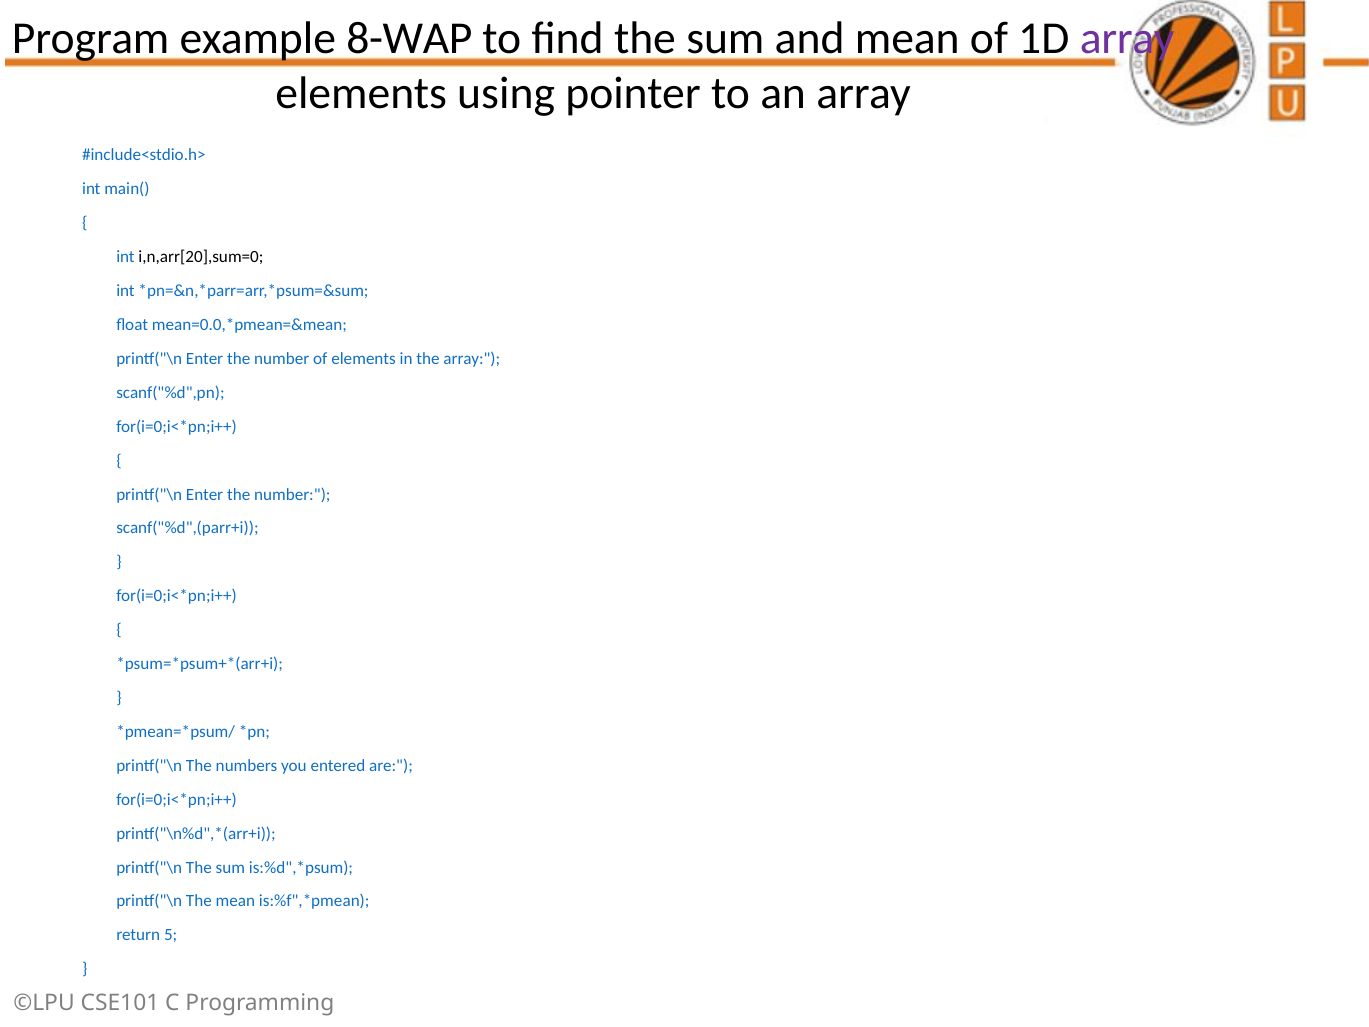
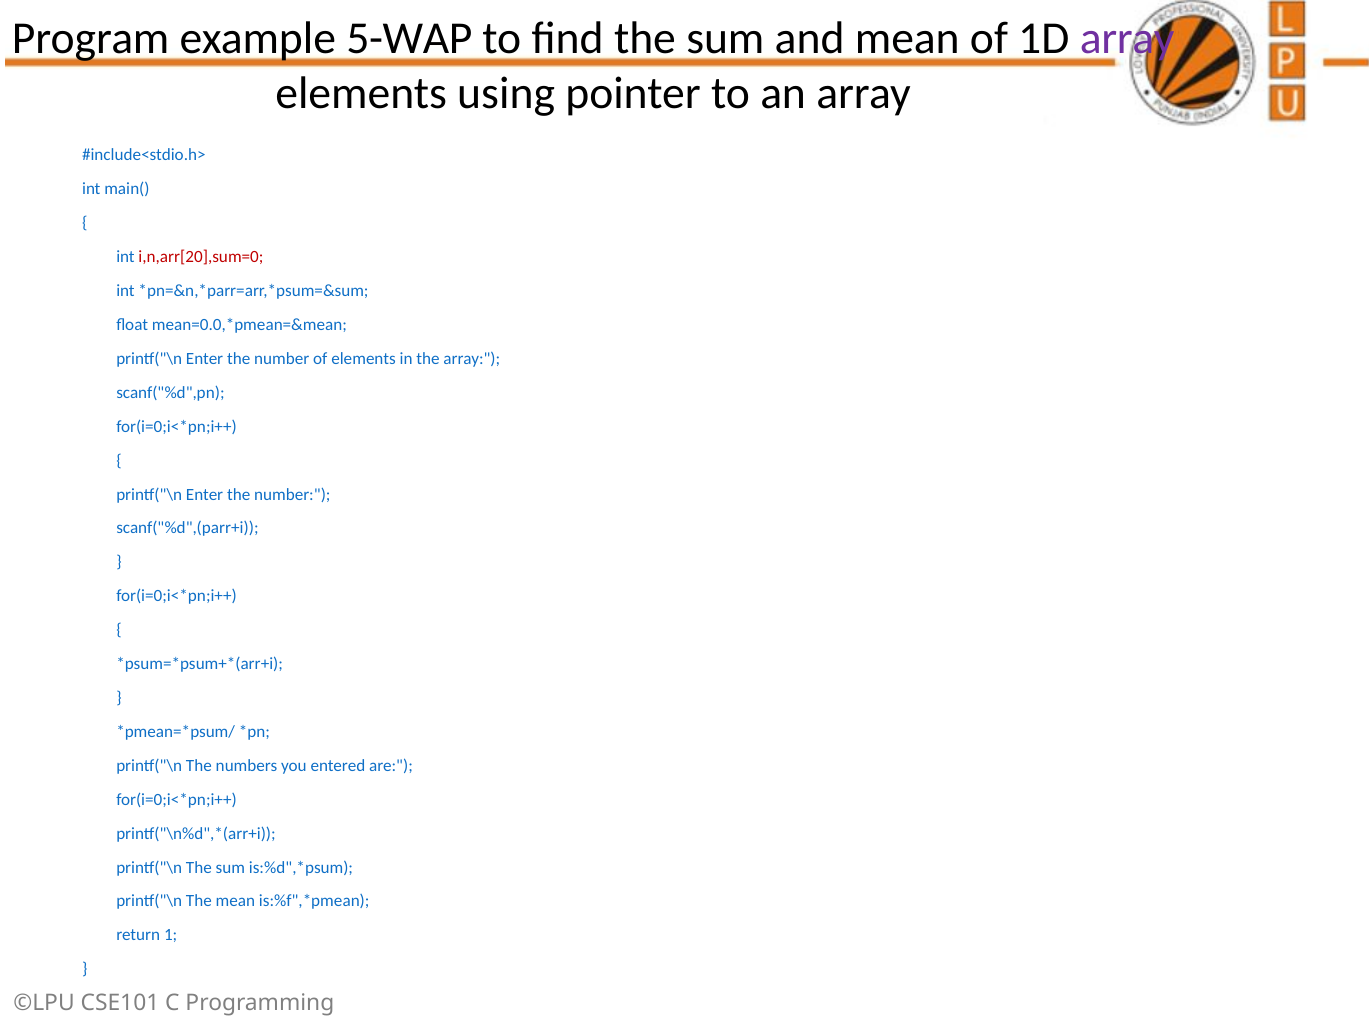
8-WAP: 8-WAP -> 5-WAP
i,n,arr[20],sum=0 colour: black -> red
5: 5 -> 1
